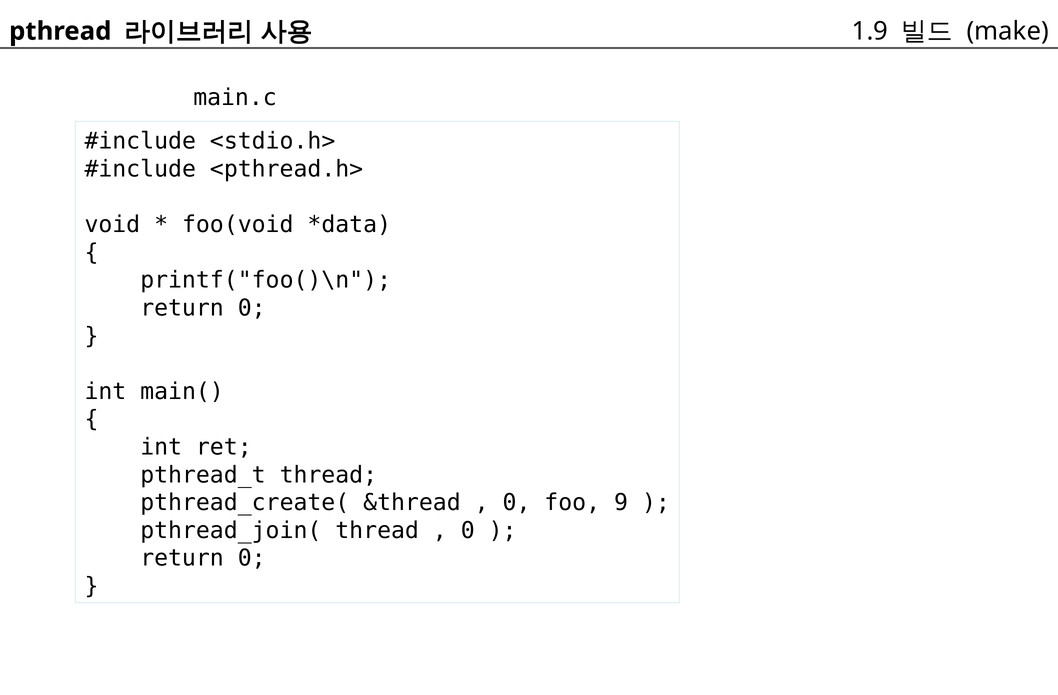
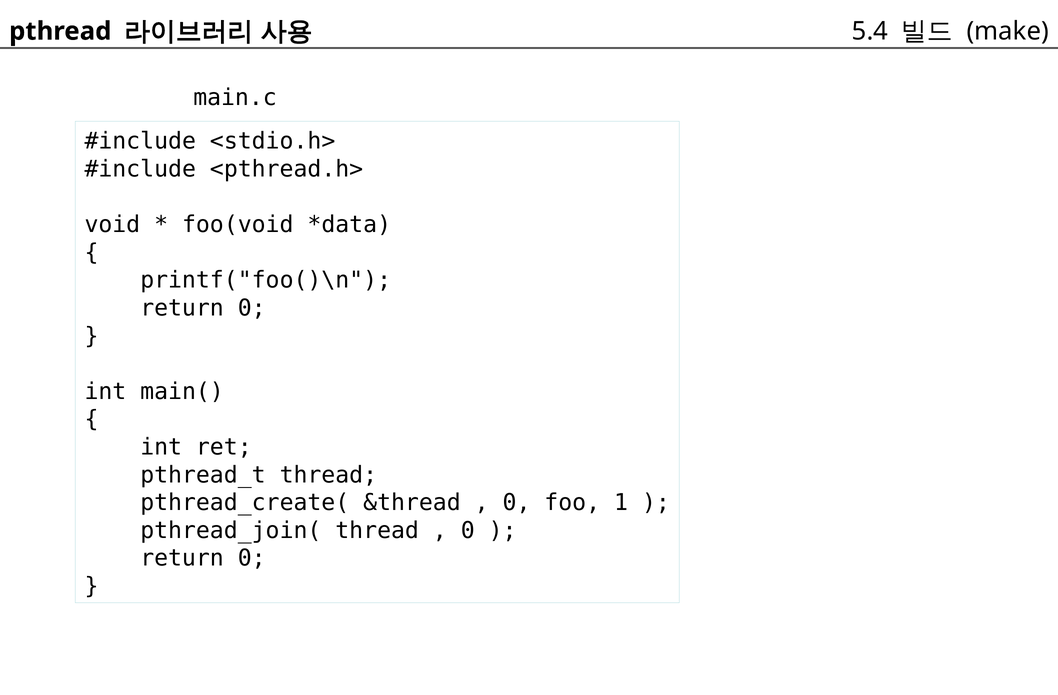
1.9: 1.9 -> 5.4
9: 9 -> 1
